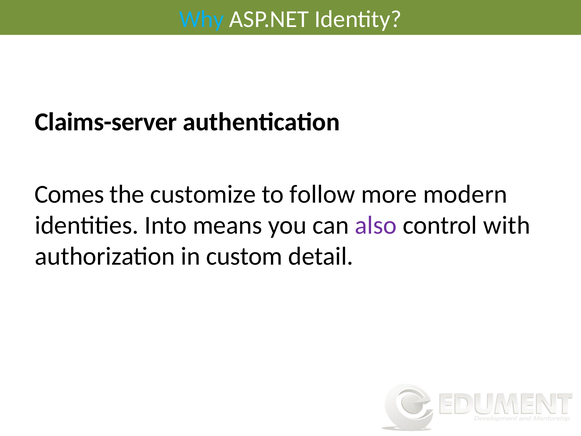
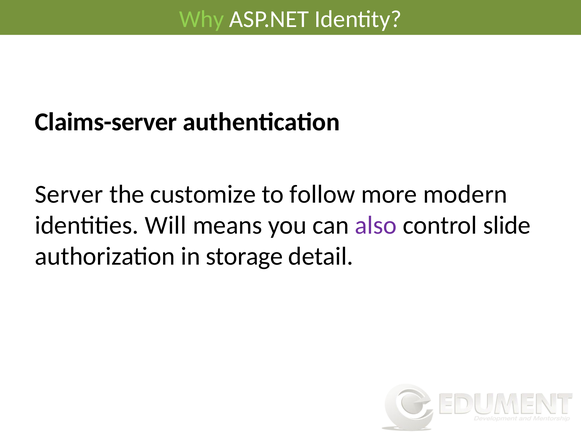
Why colour: light blue -> light green
Comes: Comes -> Server
Into: Into -> Will
with: with -> slide
custom: custom -> storage
